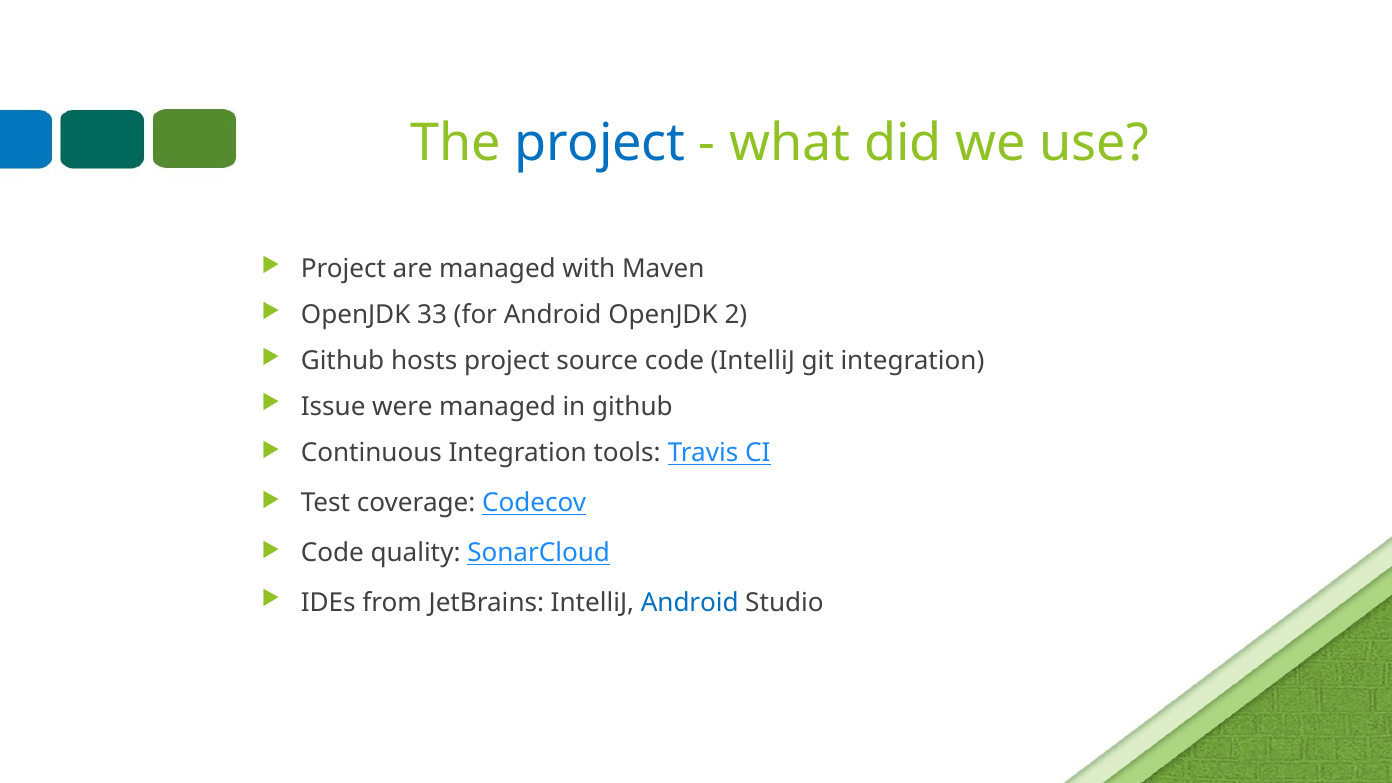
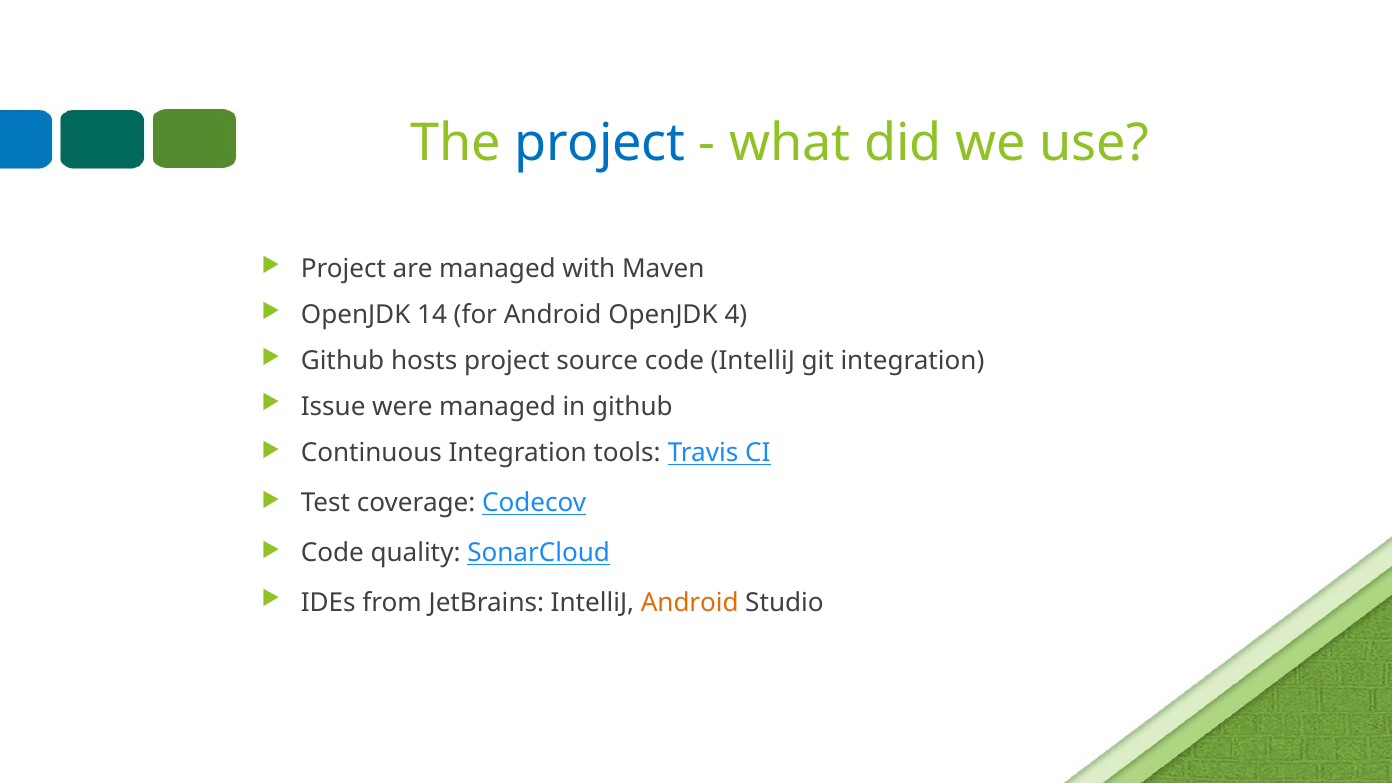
33: 33 -> 14
2: 2 -> 4
Android at (690, 603) colour: blue -> orange
